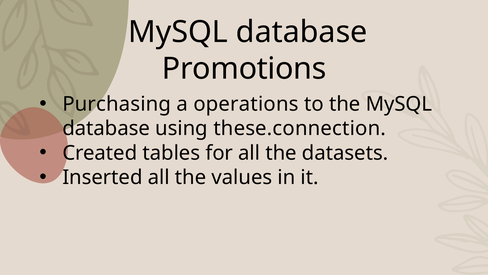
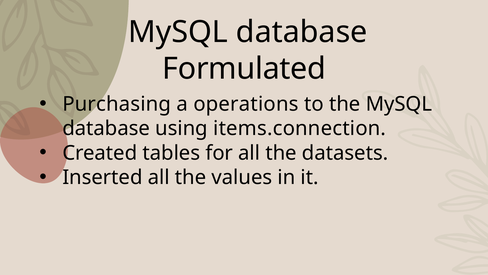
Promotions: Promotions -> Formulated
these.connection: these.connection -> items.connection
